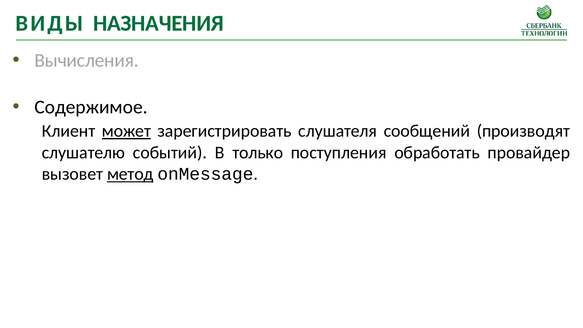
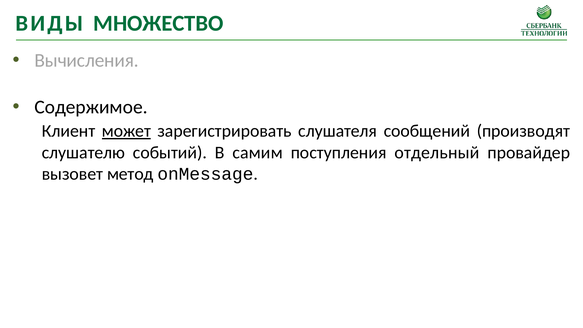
НАЗНАЧЕНИЯ: НАЗНАЧЕНИЯ -> МНОЖЕСТВО
только: только -> самим
обработать: обработать -> отдельный
метод underline: present -> none
